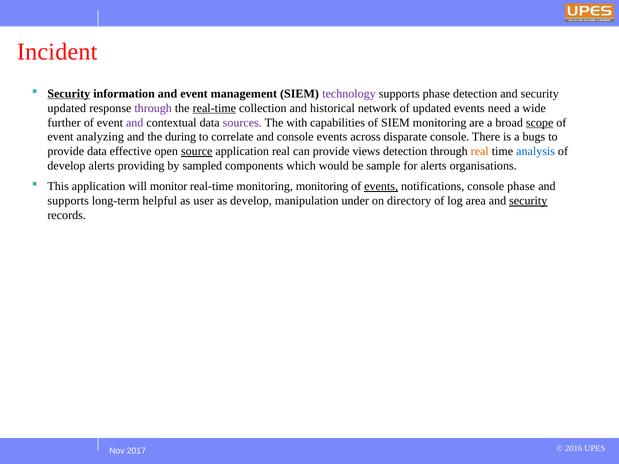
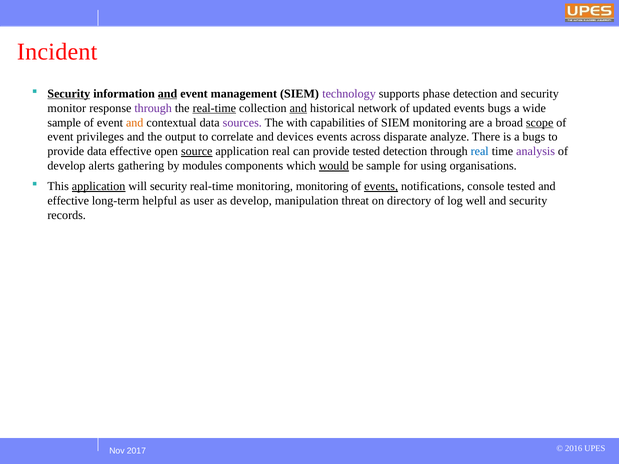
and at (168, 94) underline: none -> present
updated at (67, 108): updated -> monitor
and at (298, 108) underline: none -> present
events need: need -> bugs
further at (64, 123): further -> sample
and at (135, 123) colour: purple -> orange
analyzing: analyzing -> privileges
during: during -> output
and console: console -> devices
disparate console: console -> analyze
provide views: views -> tested
real at (480, 152) colour: orange -> blue
analysis colour: blue -> purple
providing: providing -> gathering
sampled: sampled -> modules
would underline: none -> present
for alerts: alerts -> using
application at (99, 186) underline: none -> present
will monitor: monitor -> security
console phase: phase -> tested
supports at (68, 201): supports -> effective
under: under -> threat
area: area -> well
security at (528, 201) underline: present -> none
